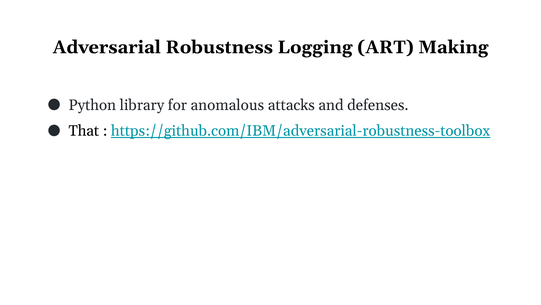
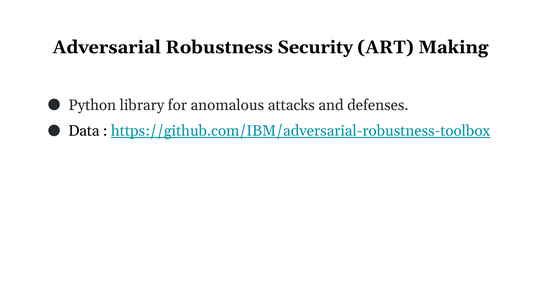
Logging: Logging -> Security
That: That -> Data
